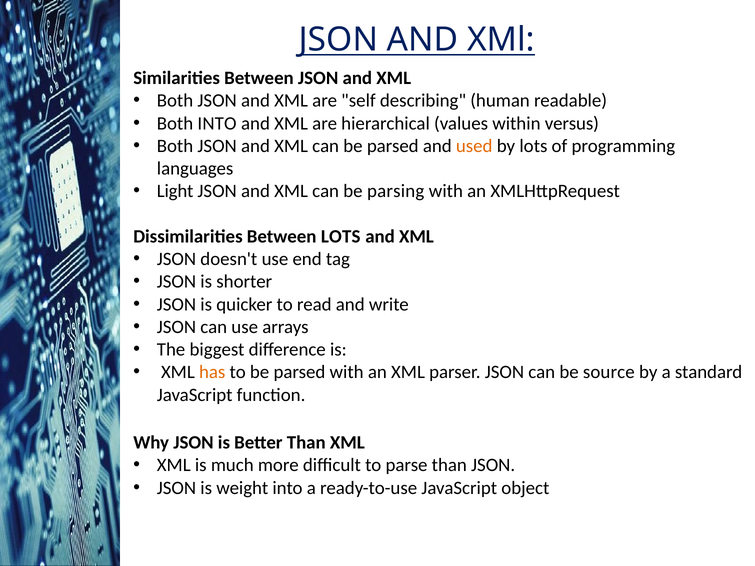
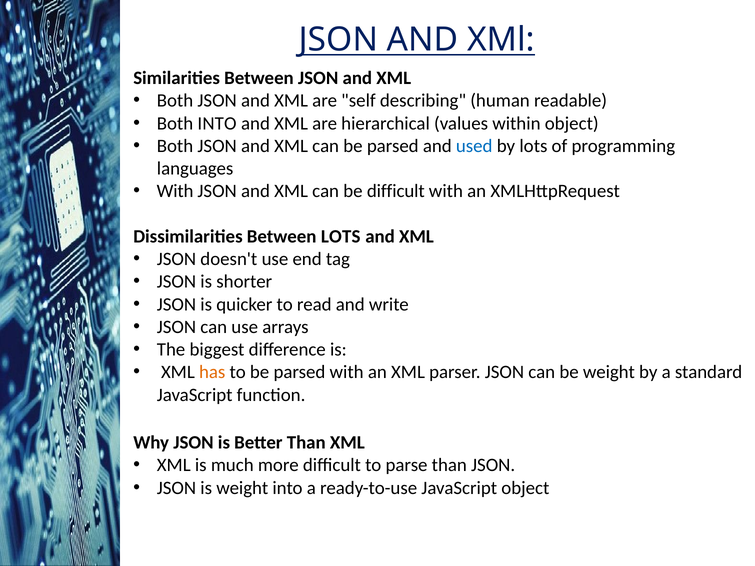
within versus: versus -> object
used colour: orange -> blue
Light at (175, 191): Light -> With
be parsing: parsing -> difficult
be source: source -> weight
